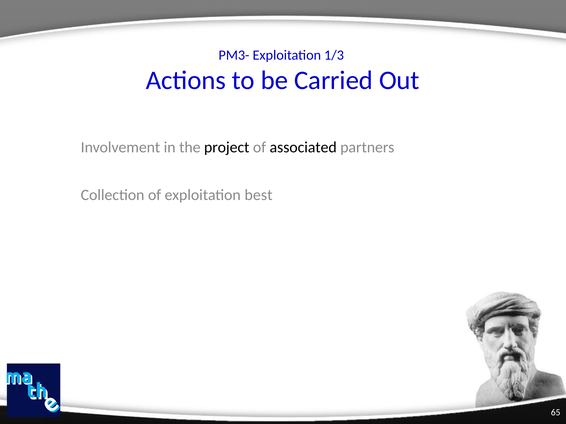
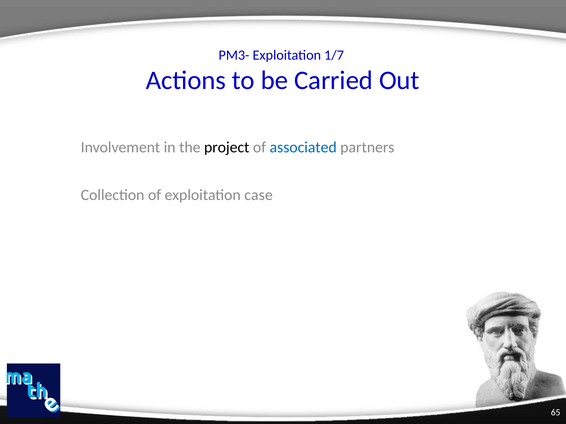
1/3: 1/3 -> 1/7
associated colour: black -> blue
best: best -> case
